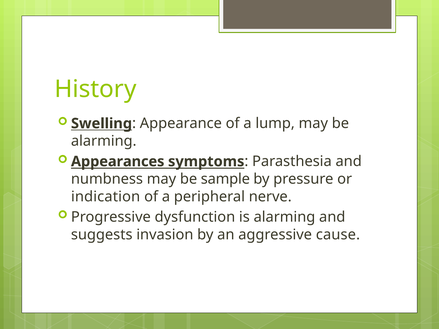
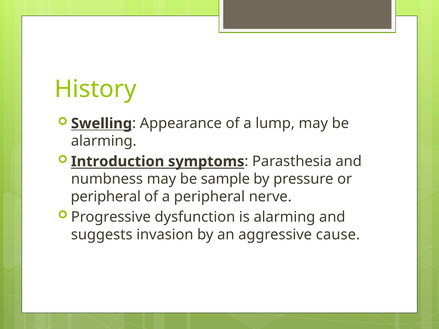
Appearances: Appearances -> Introduction
indication at (106, 197): indication -> peripheral
